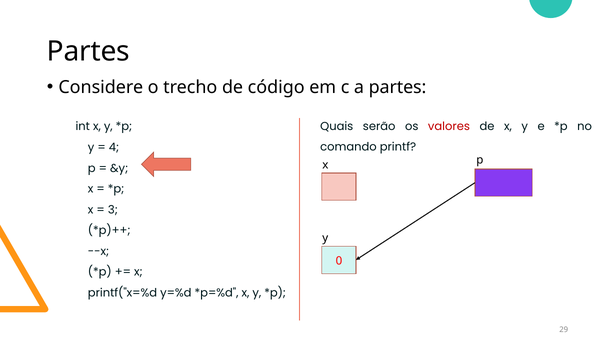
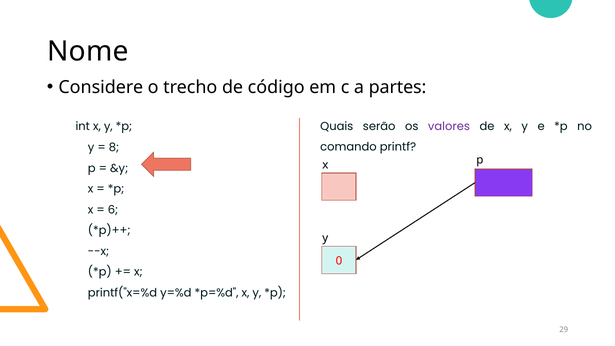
Partes at (88, 52): Partes -> Nome
valores colour: red -> purple
4: 4 -> 8
3: 3 -> 6
